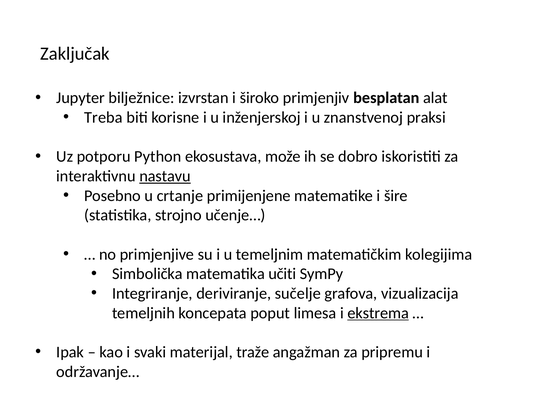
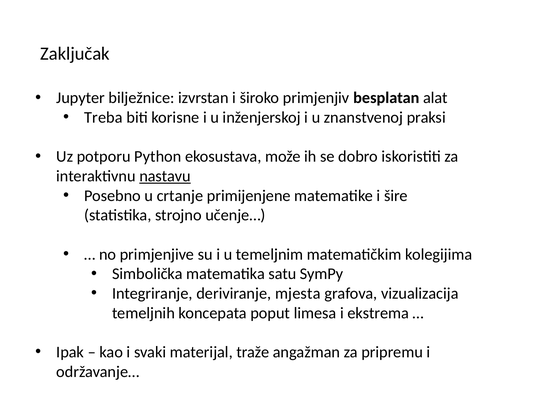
učiti: učiti -> satu
sučelje: sučelje -> mjesta
ekstrema underline: present -> none
